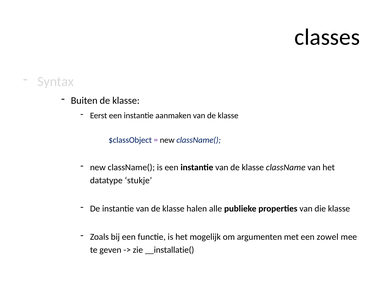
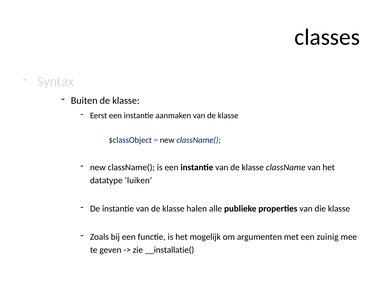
stukje: stukje -> luiken
zowel: zowel -> zuinig
